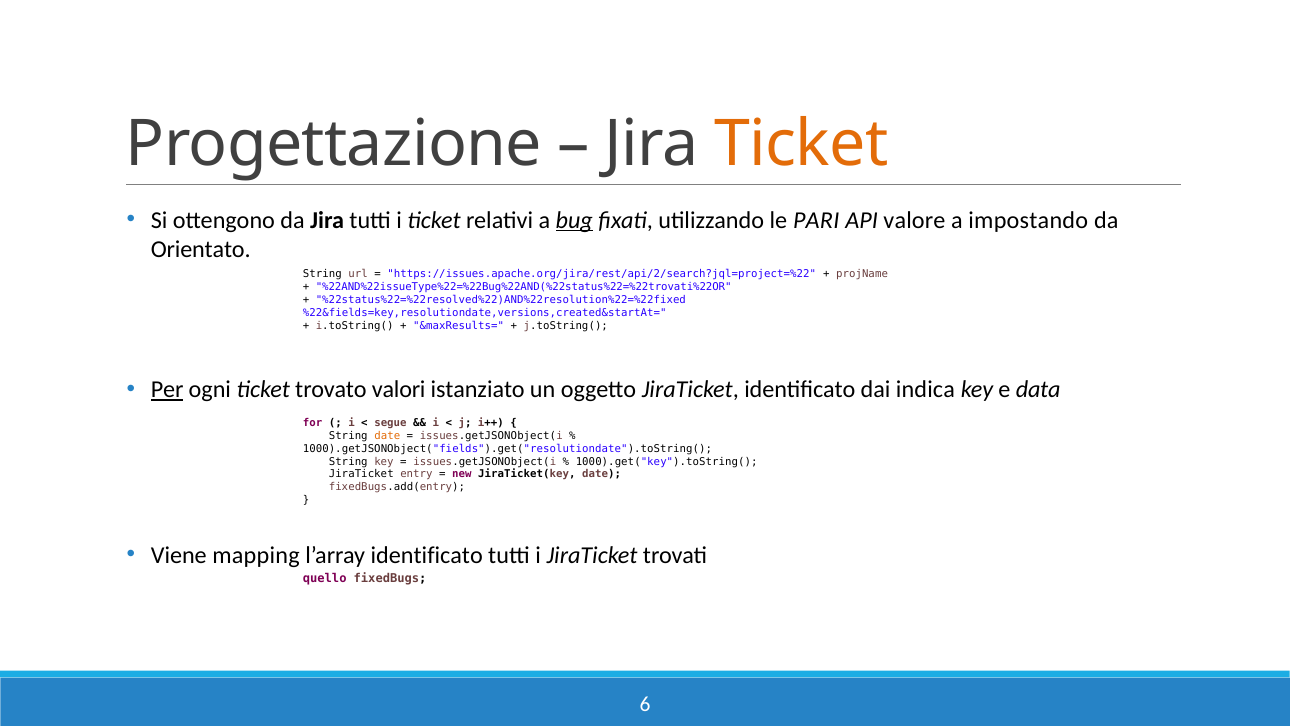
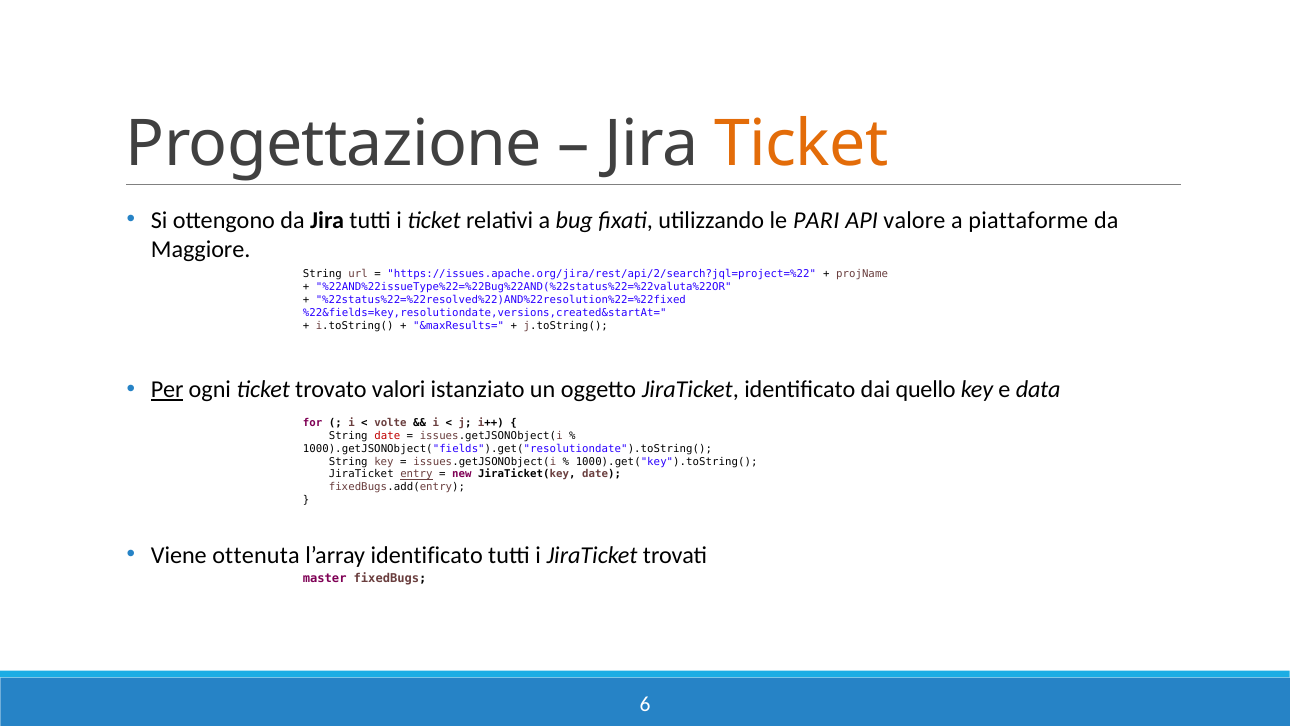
bug underline: present -> none
impostando: impostando -> piattaforme
Orientato: Orientato -> Maggiore
%22AND%22issueType%22=%22Bug%22AND(%22status%22=%22trovati%22OR: %22AND%22issueType%22=%22Bug%22AND(%22status%22=%22trovati%22OR -> %22AND%22issueType%22=%22Bug%22AND(%22status%22=%22valuta%22OR
indica: indica -> quello
segue: segue -> volte
date at (387, 436) colour: orange -> red
entry underline: none -> present
mapping: mapping -> ottenuta
quello: quello -> master
